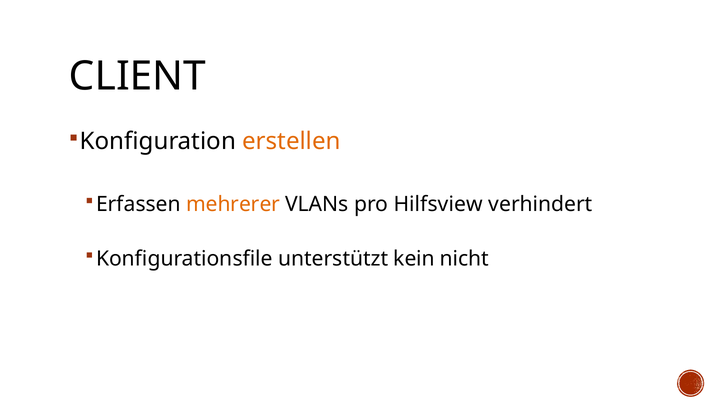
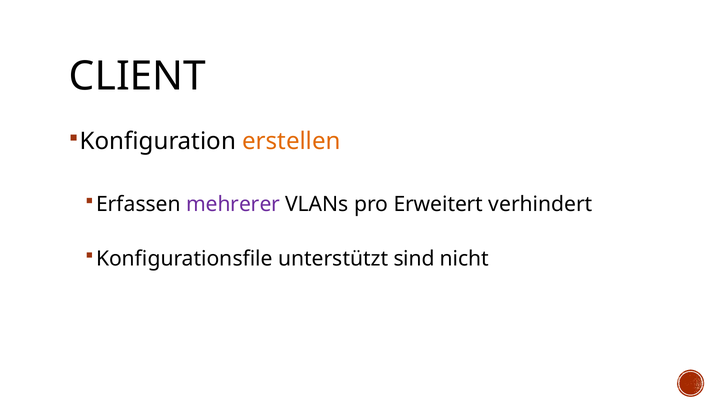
mehrerer colour: orange -> purple
Hilfsview: Hilfsview -> Erweitert
kein: kein -> sind
